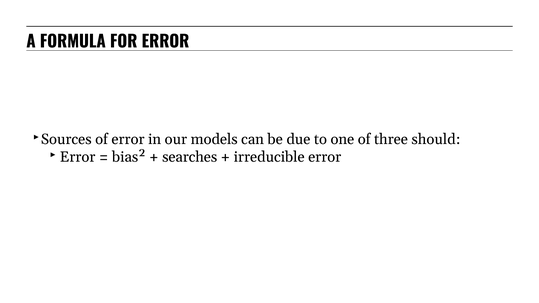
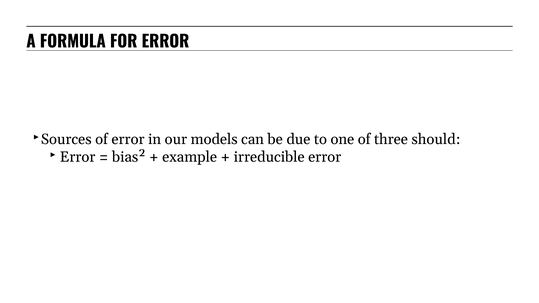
searches: searches -> example
